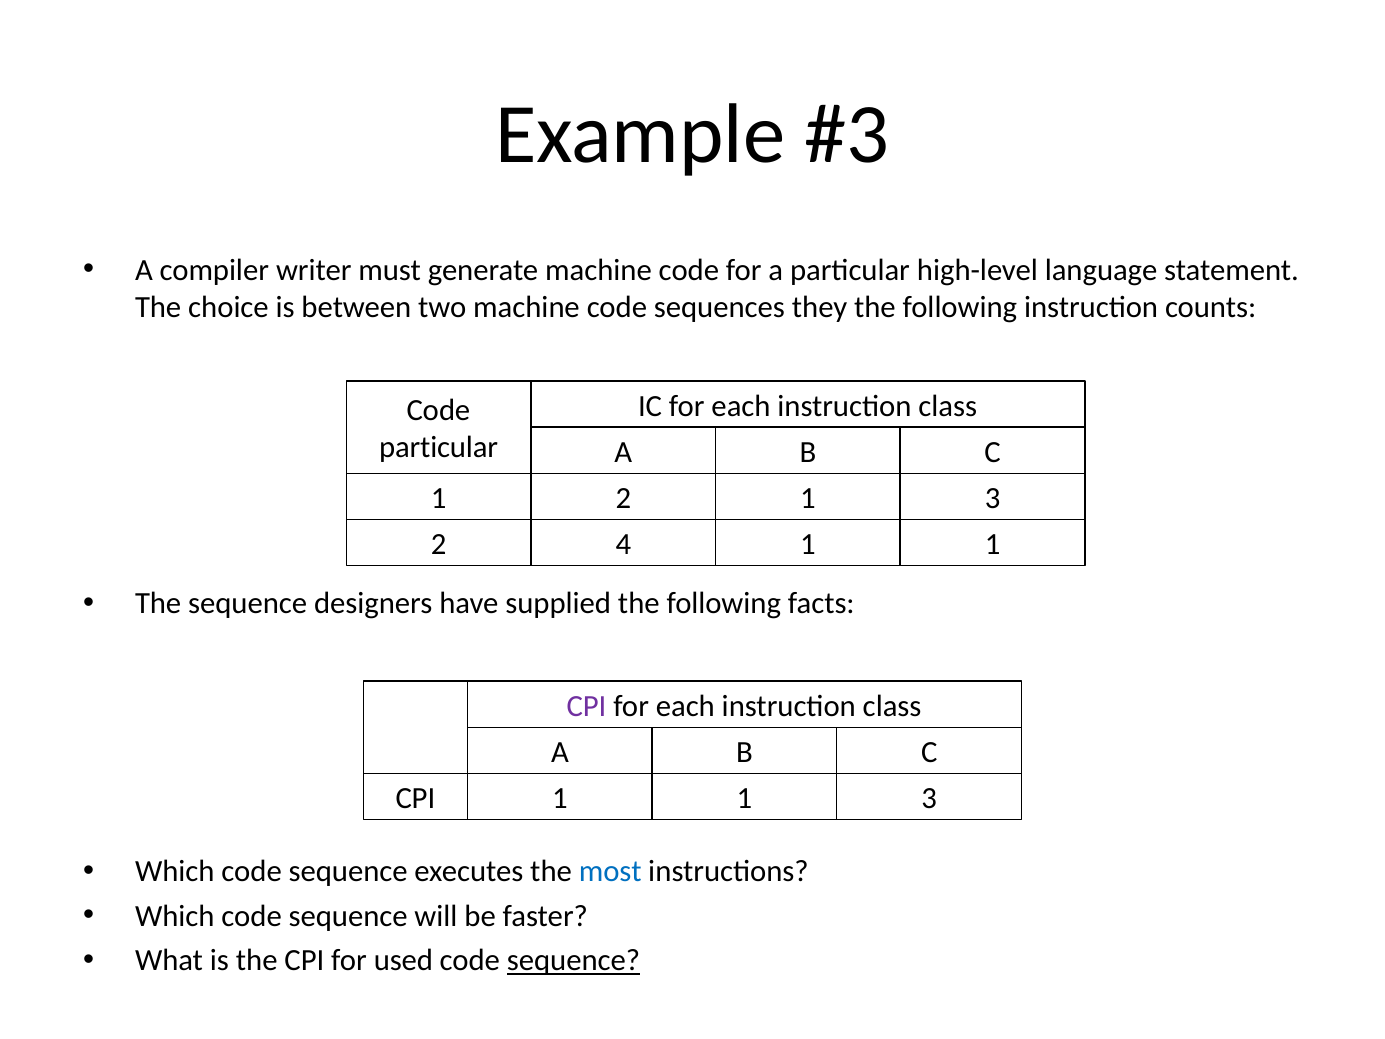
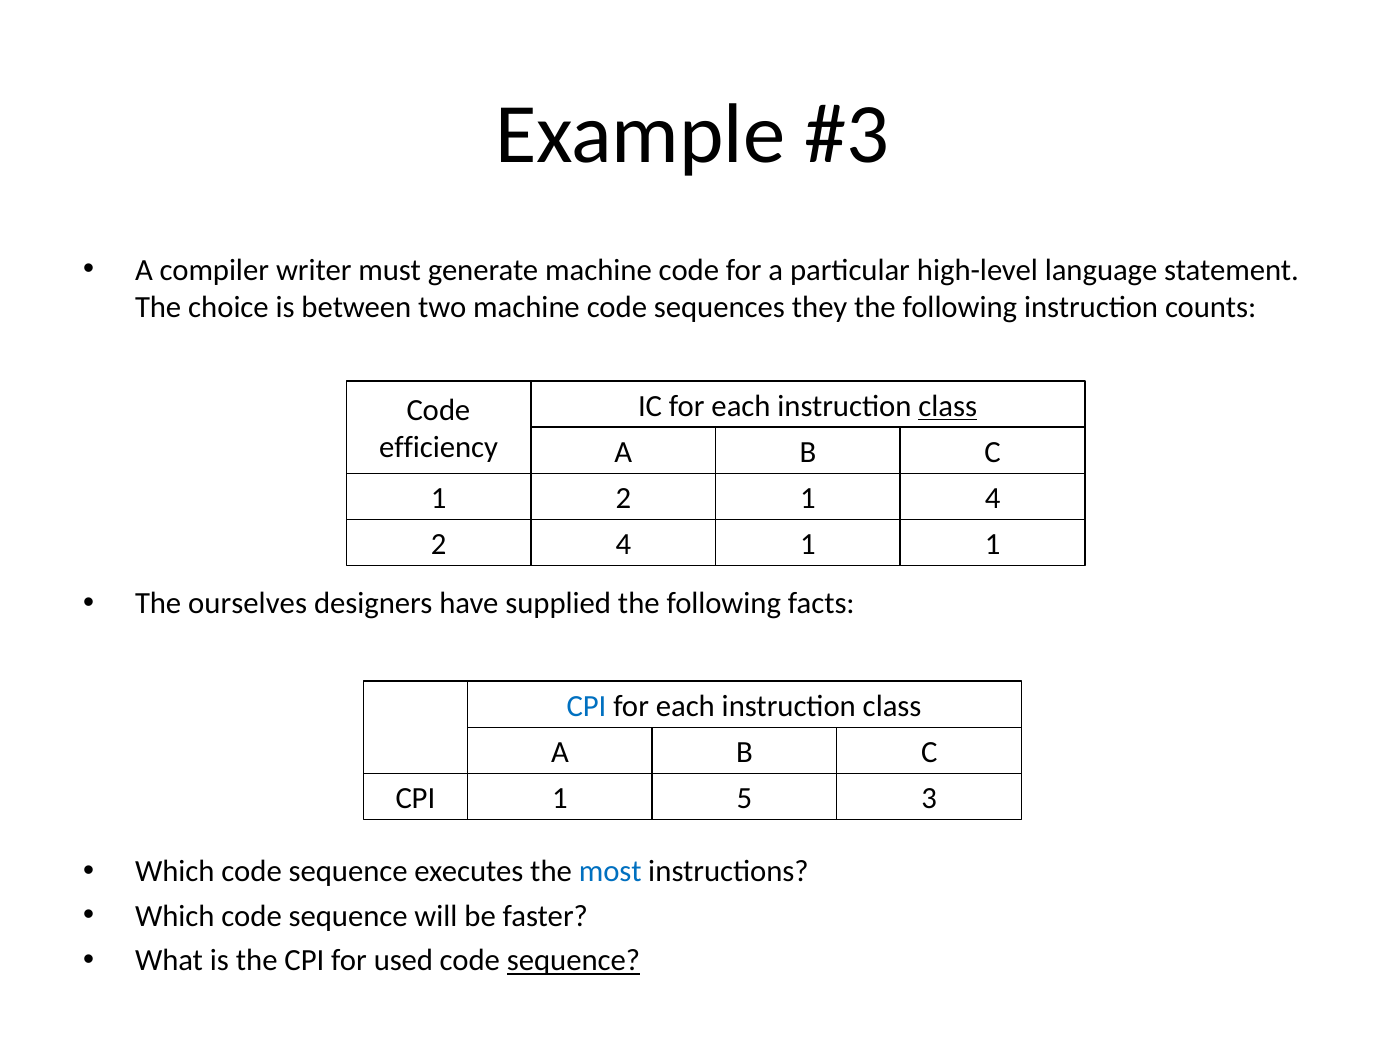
class at (948, 406) underline: none -> present
particular at (439, 448): particular -> efficiency
2 1 3: 3 -> 4
The sequence: sequence -> ourselves
CPI at (587, 706) colour: purple -> blue
CPI 1 1: 1 -> 5
